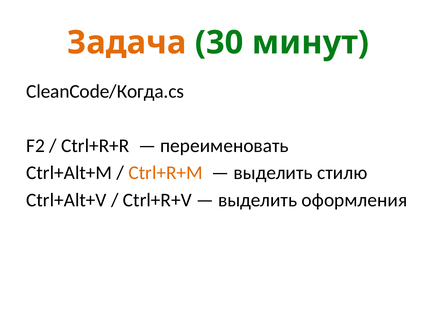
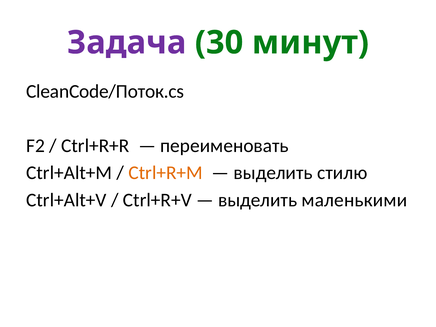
Задача colour: orange -> purple
CleanCode/Когда.cs: CleanCode/Когда.cs -> CleanCode/Поток.cs
оформления: оформления -> маленькими
